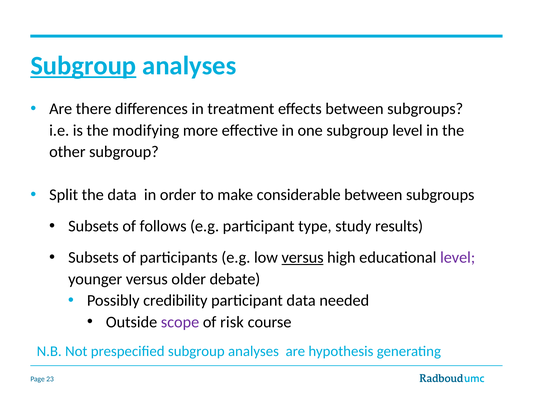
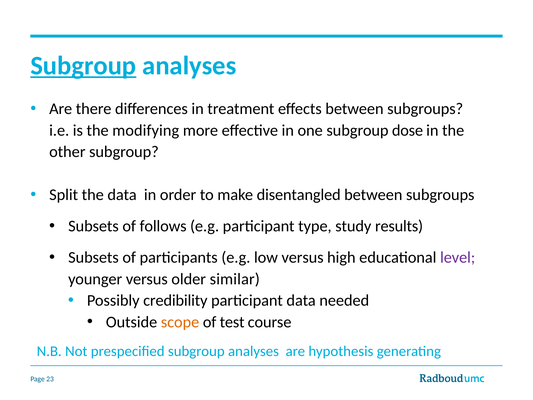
subgroup level: level -> dose
considerable: considerable -> disentangled
versus at (303, 257) underline: present -> none
debate: debate -> similar
scope colour: purple -> orange
risk: risk -> test
